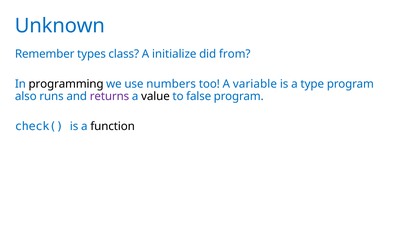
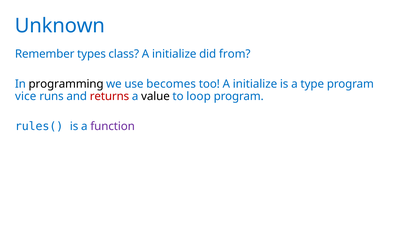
numbers: numbers -> becomes
too A variable: variable -> initialize
also: also -> vice
returns colour: purple -> red
false: false -> loop
check(: check( -> rules(
function colour: black -> purple
